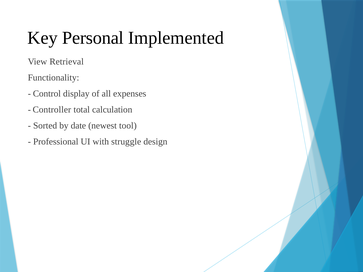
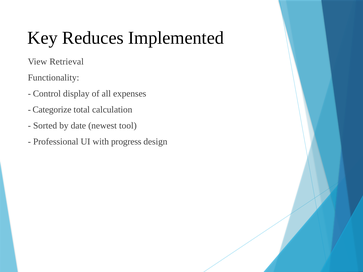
Personal: Personal -> Reduces
Controller: Controller -> Categorize
struggle: struggle -> progress
